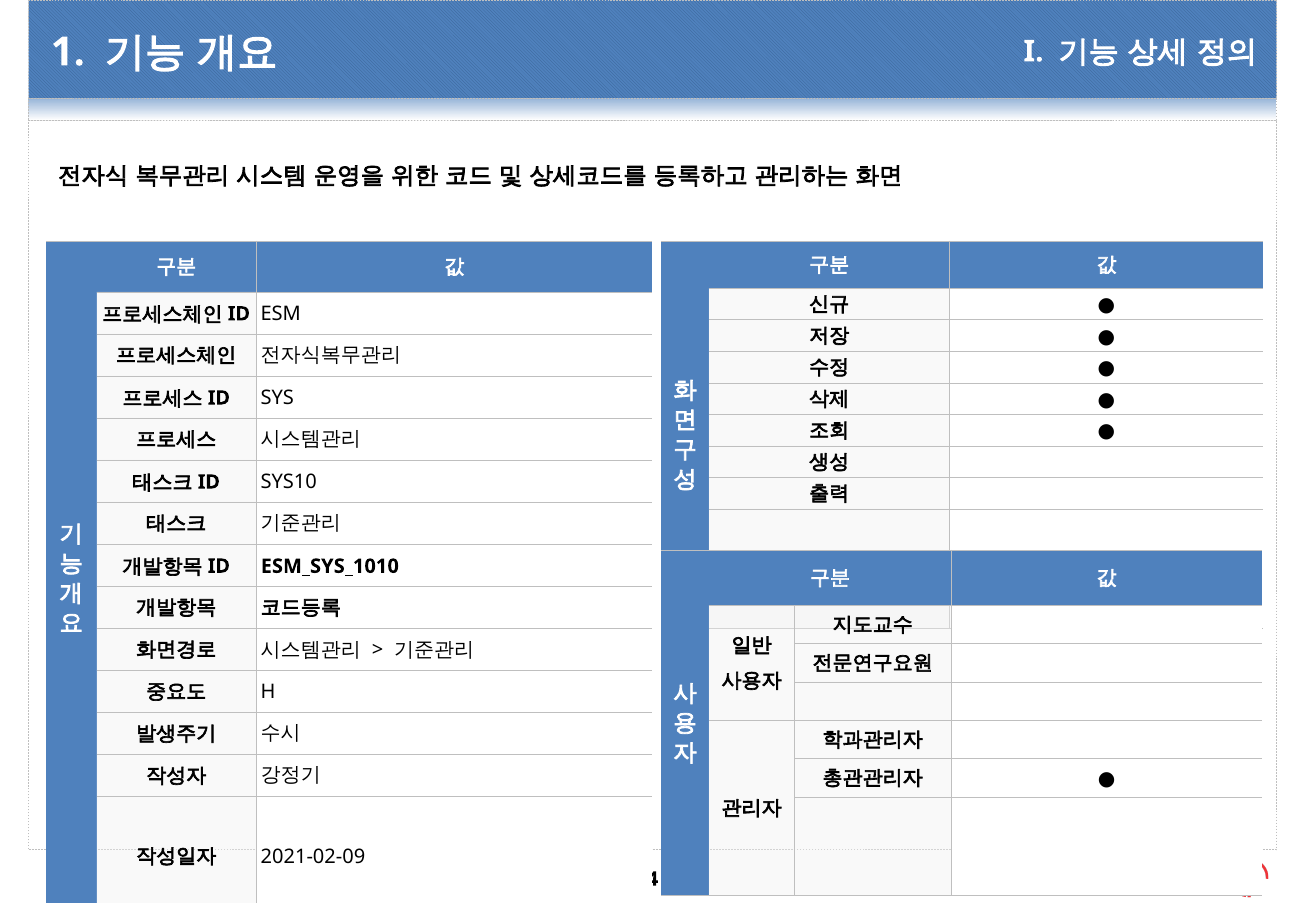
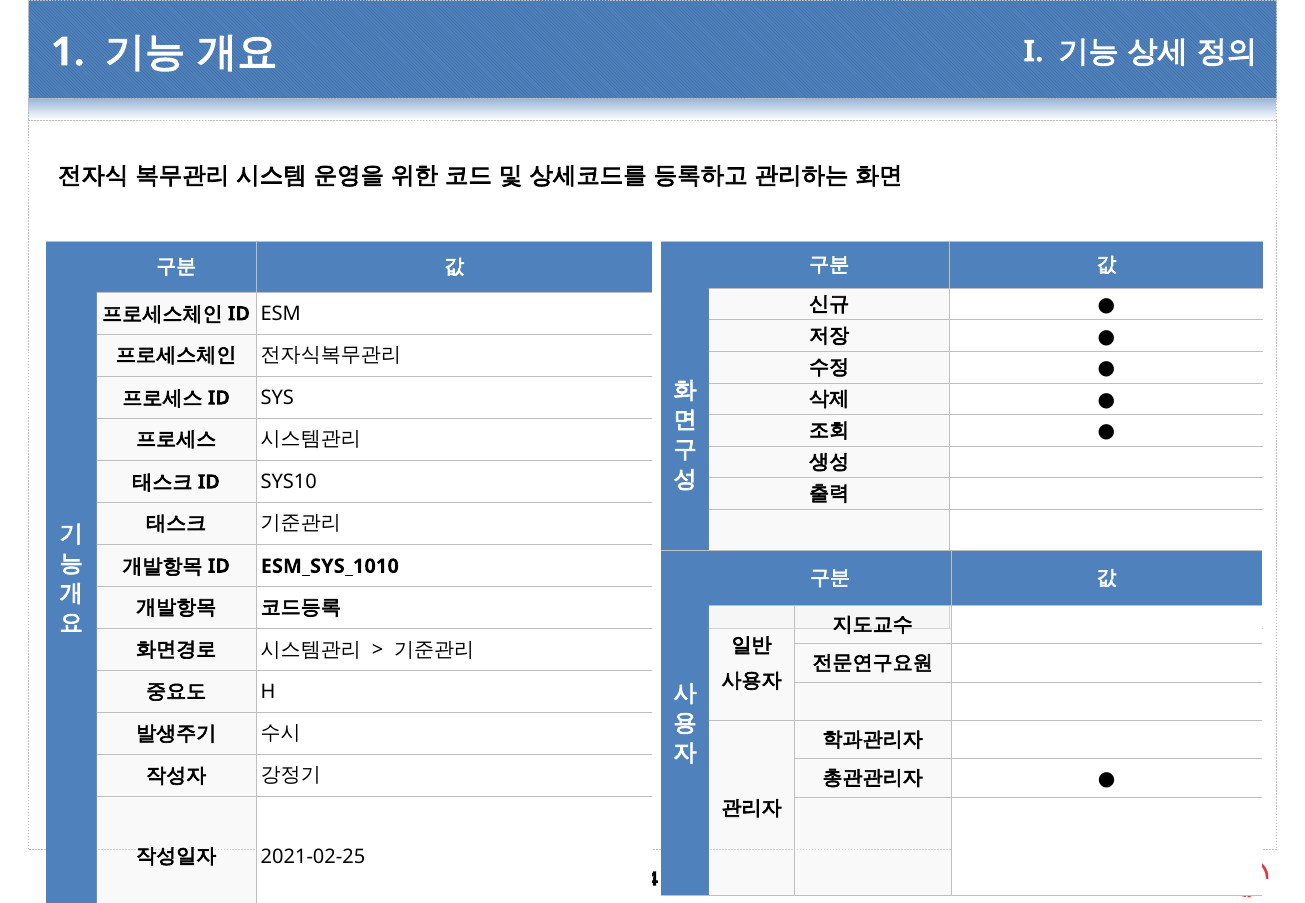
2021-02-09: 2021-02-09 -> 2021-02-25
